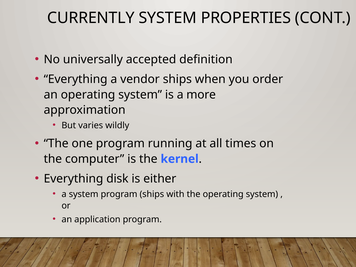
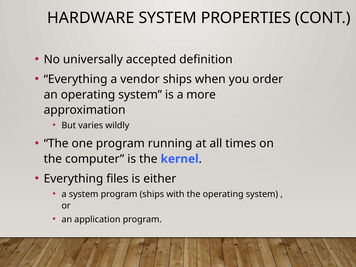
CURRENTLY: CURRENTLY -> HARDWARE
disk: disk -> files
